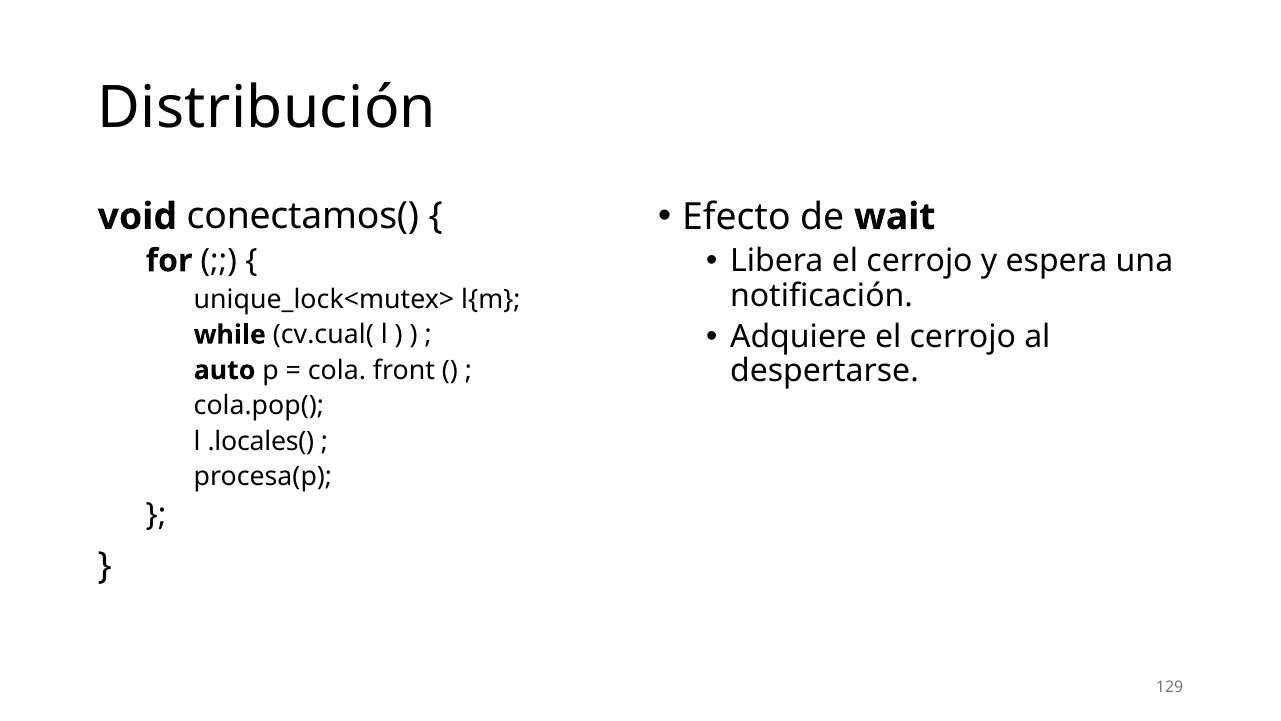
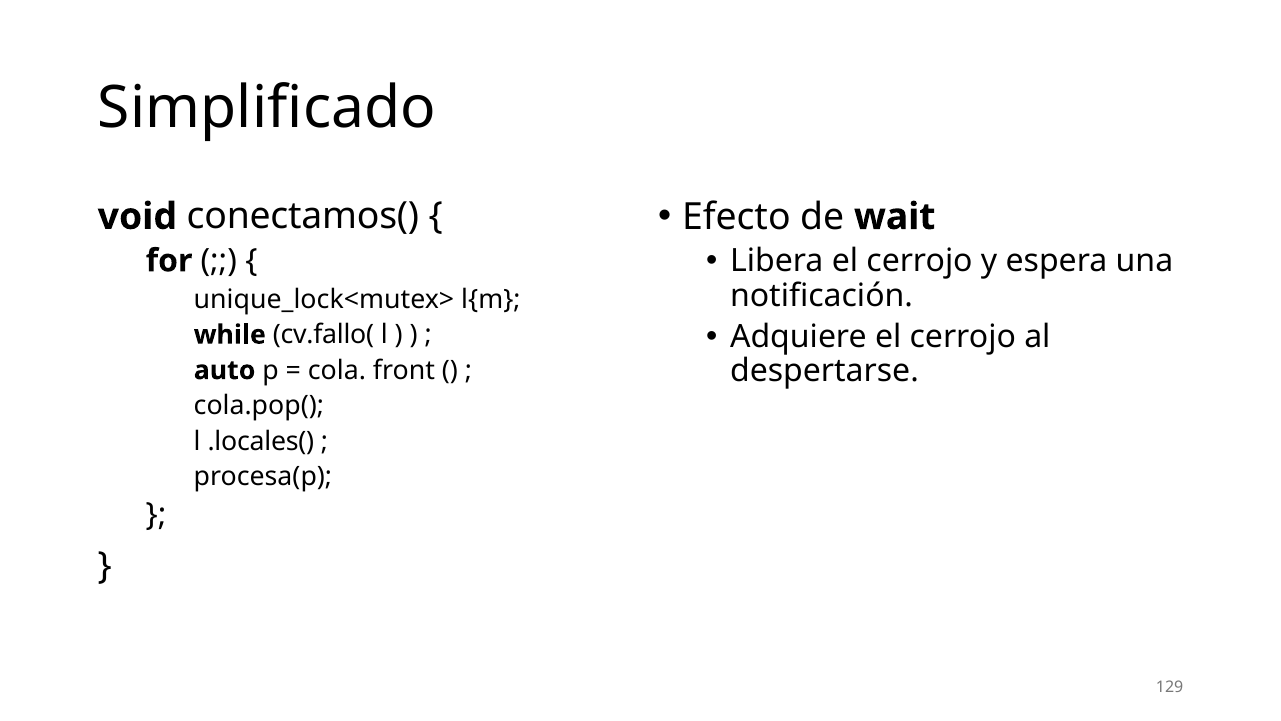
Distribución: Distribución -> Simplificado
cv.cual(: cv.cual( -> cv.fallo(
